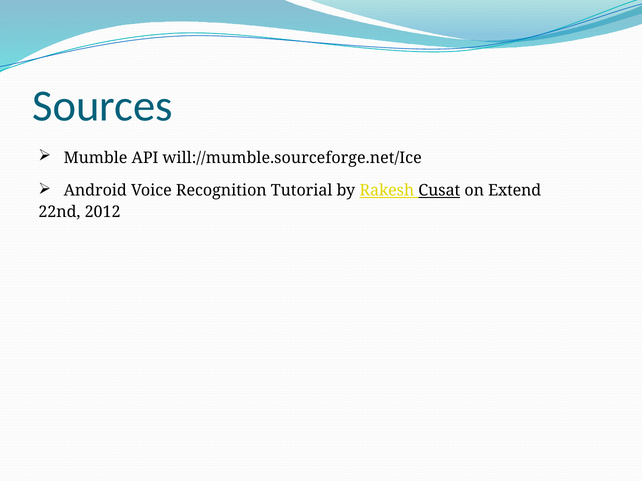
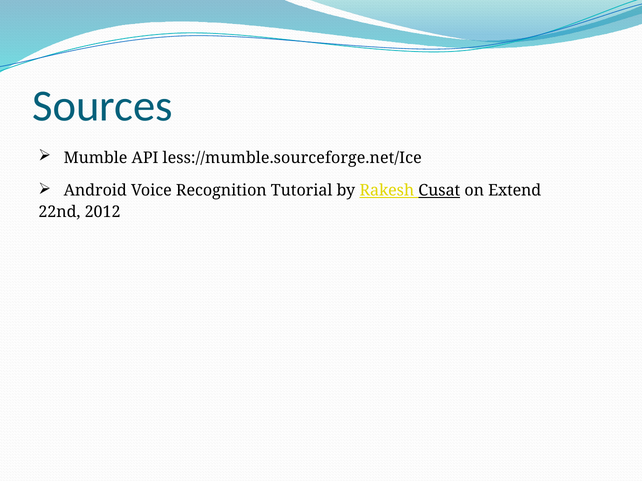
will://mumble.sourceforge.net/Ice: will://mumble.sourceforge.net/Ice -> less://mumble.sourceforge.net/Ice
